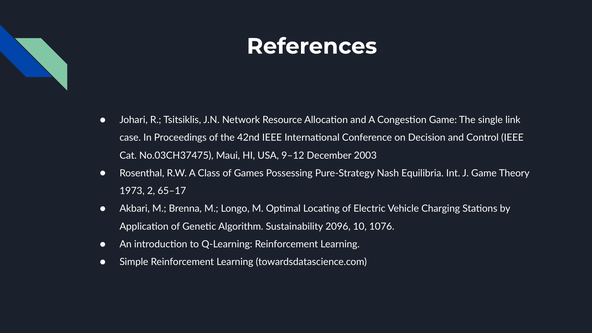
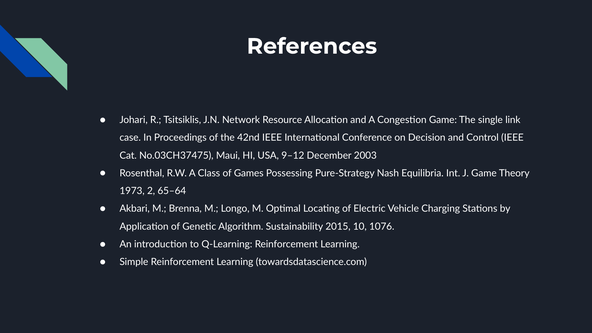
65–17: 65–17 -> 65–64
2096: 2096 -> 2015
